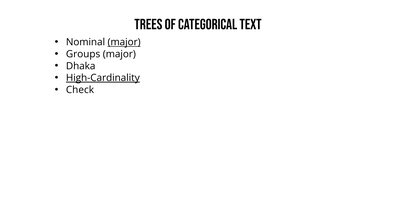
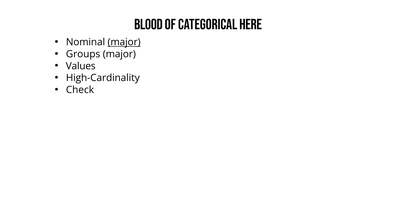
Trees: Trees -> Blood
text: text -> here
Dhaka: Dhaka -> Values
High-Cardinality underline: present -> none
